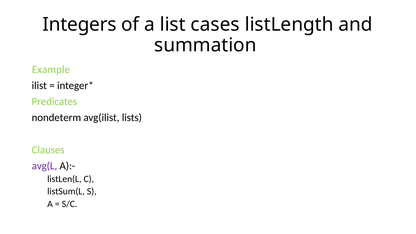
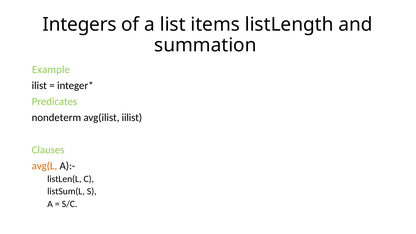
cases: cases -> items
lists: lists -> iilist
avg(L colour: purple -> orange
